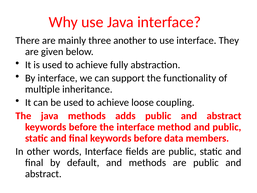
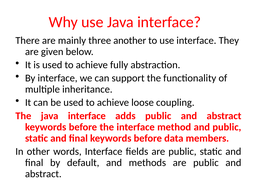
The java methods: methods -> interface
